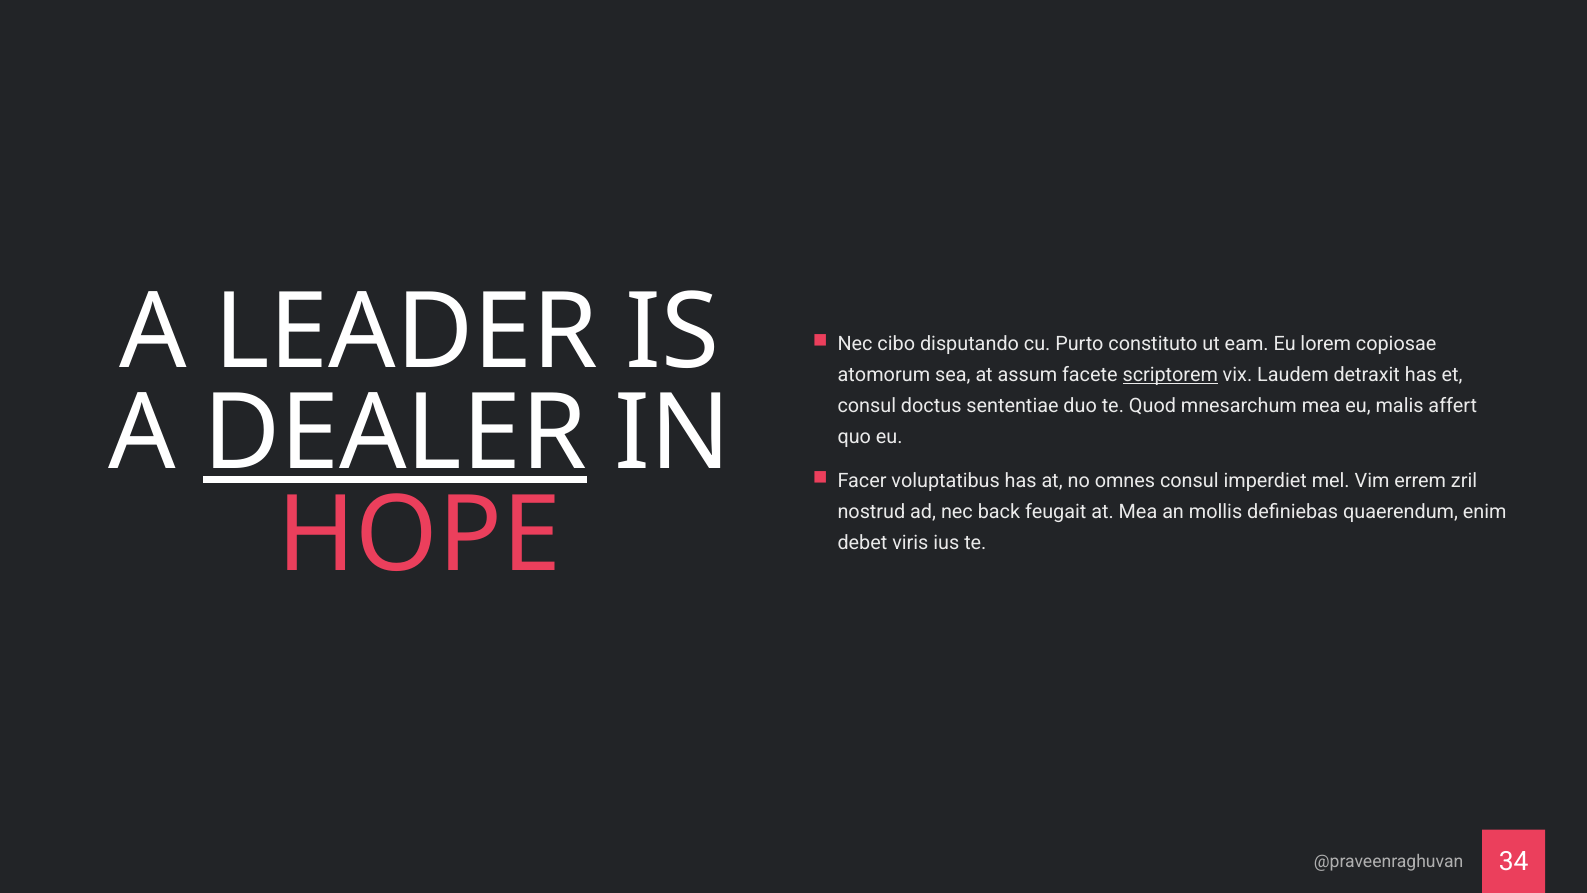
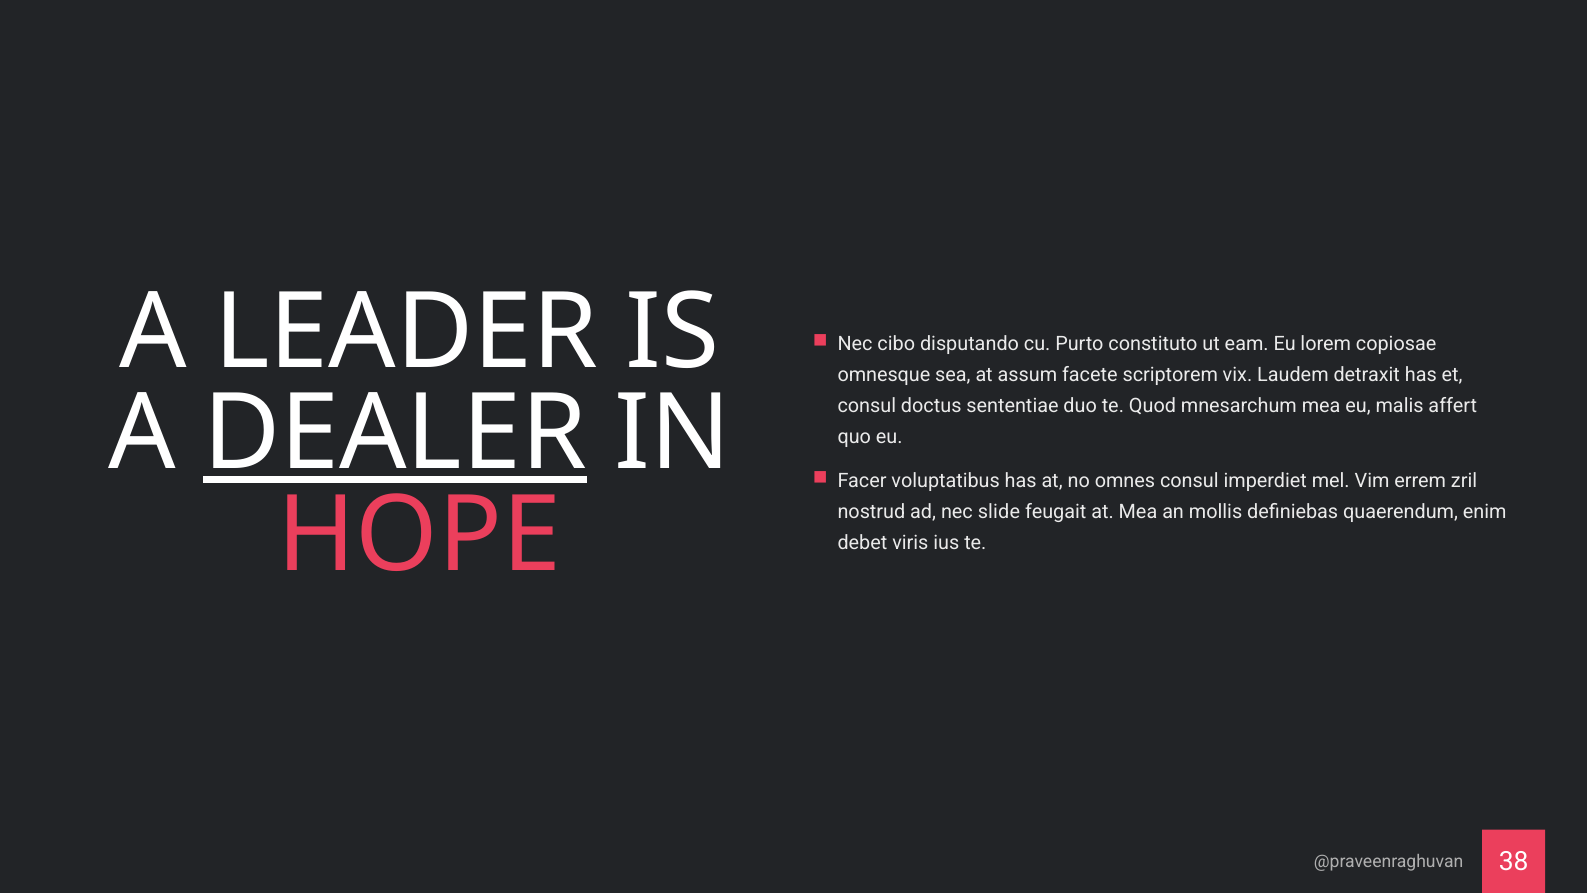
atomorum: atomorum -> omnesque
scriptorem underline: present -> none
back: back -> slide
34: 34 -> 38
